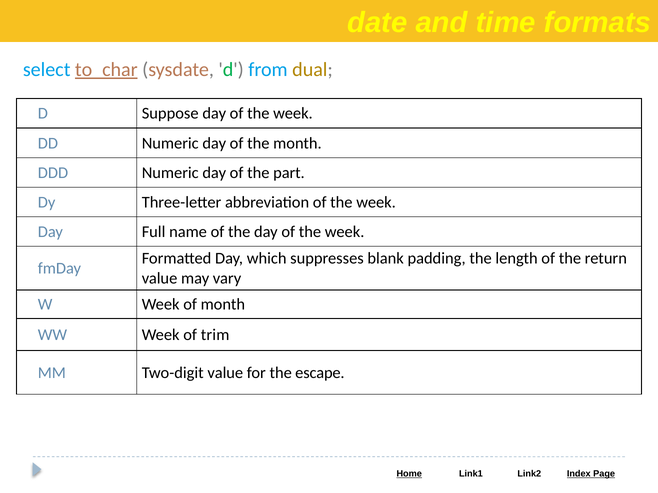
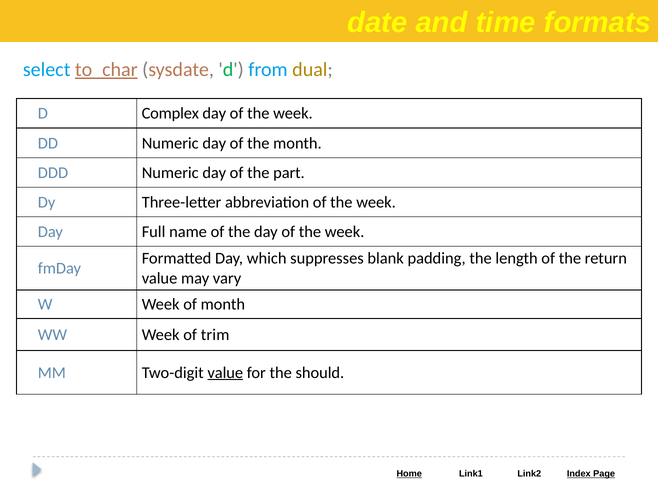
Suppose: Suppose -> Complex
value at (225, 373) underline: none -> present
escape: escape -> should
